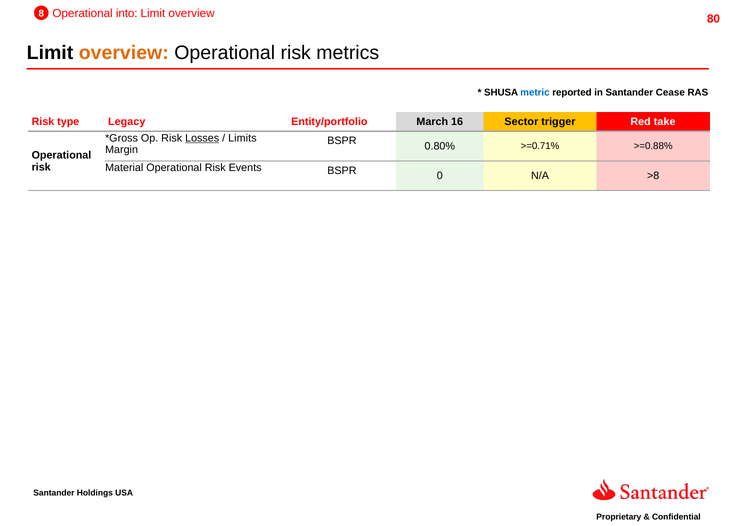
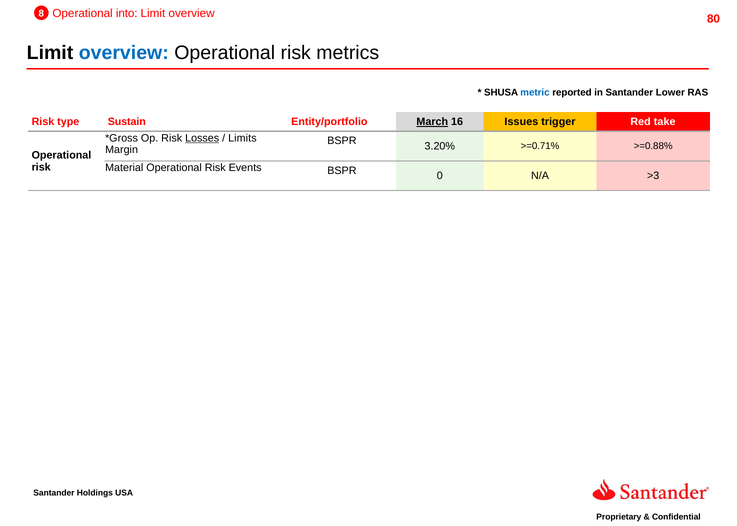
overview at (124, 53) colour: orange -> blue
Cease: Cease -> Lower
Legacy: Legacy -> Sustain
March underline: none -> present
Sector: Sector -> Issues
0.80%: 0.80% -> 3.20%
>8: >8 -> >3
